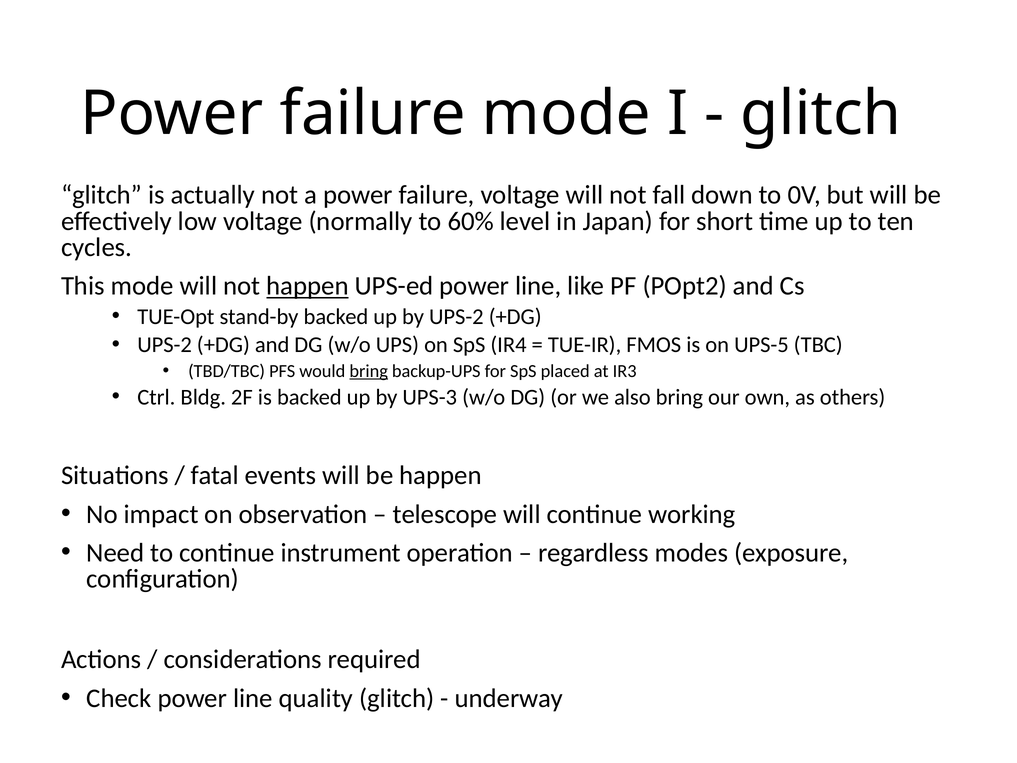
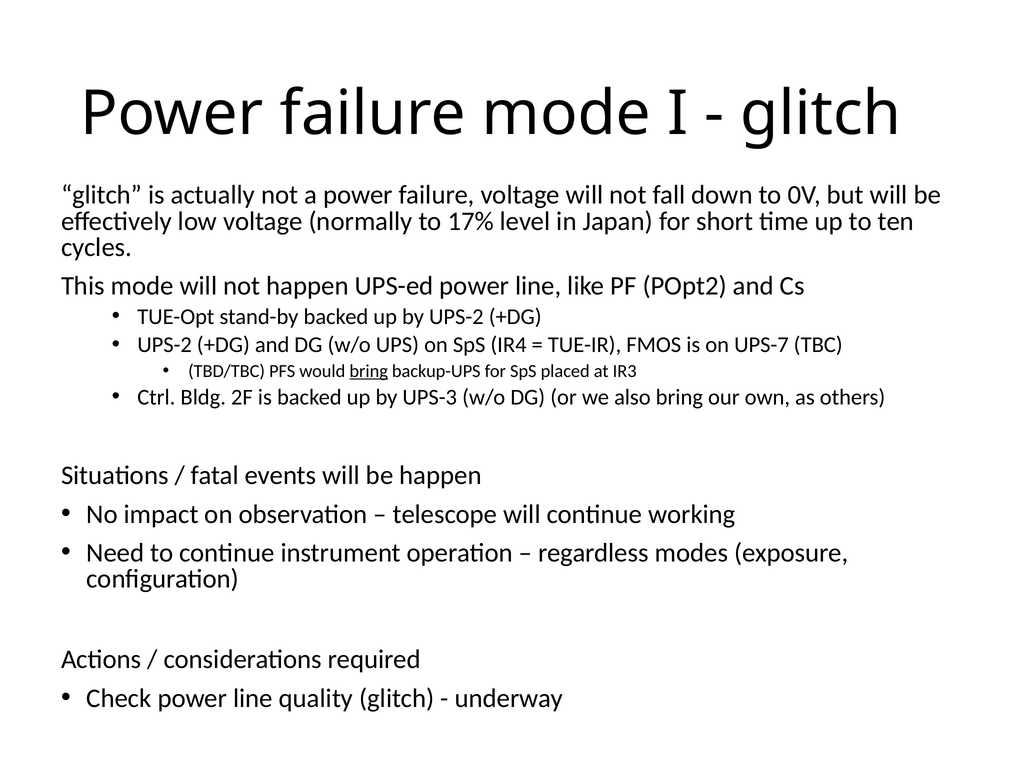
60%: 60% -> 17%
happen at (308, 286) underline: present -> none
UPS-5: UPS-5 -> UPS-7
